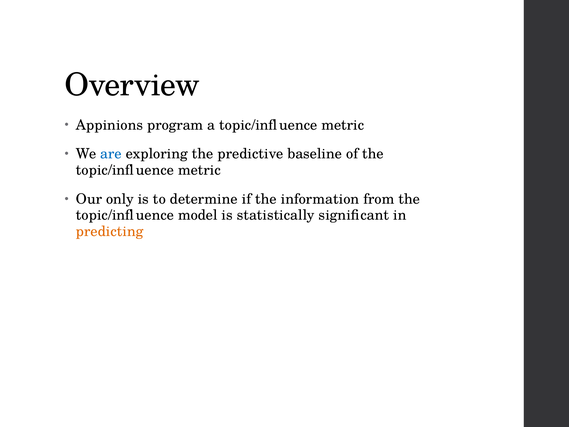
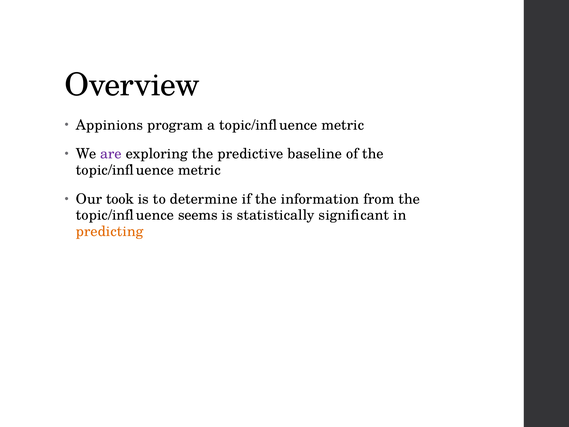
are colour: blue -> purple
only: only -> took
model: model -> seems
